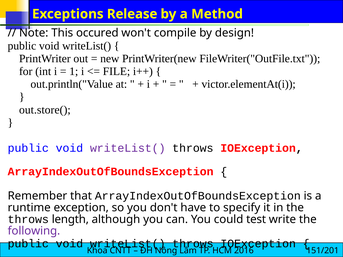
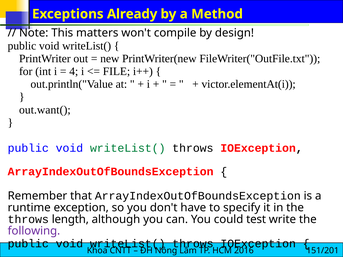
Release: Release -> Already
occured: occured -> matters
1: 1 -> 4
out.store(: out.store( -> out.want(
writeList( at (128, 148) colour: purple -> green
